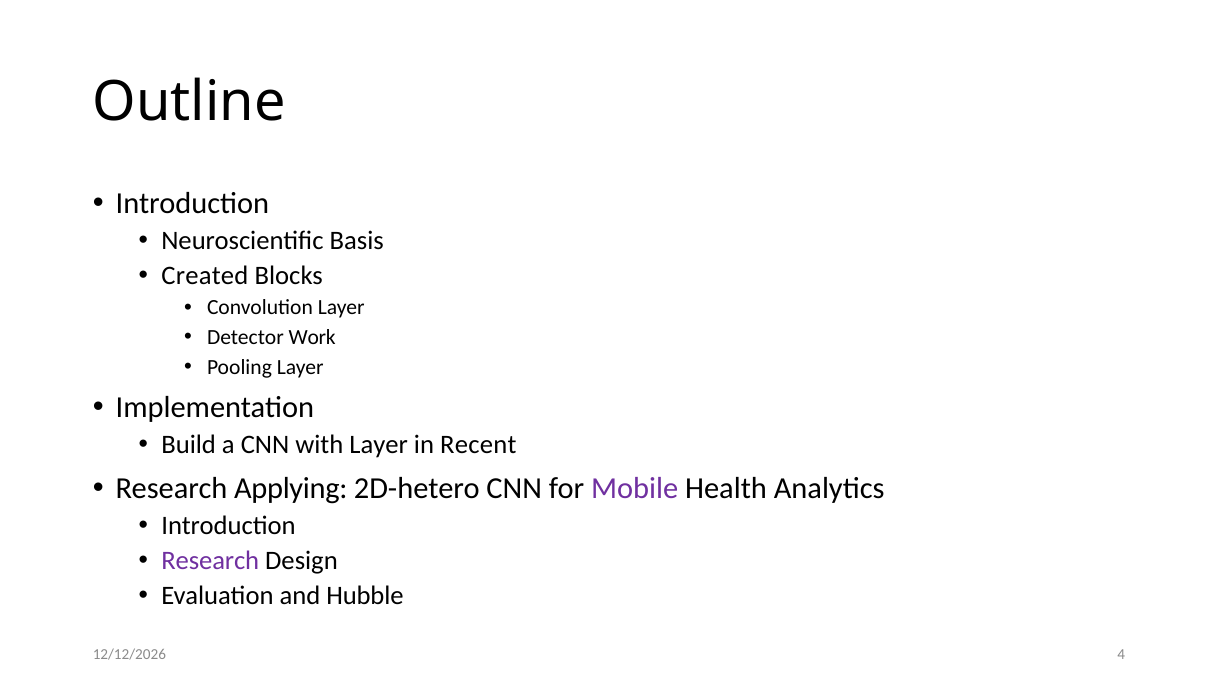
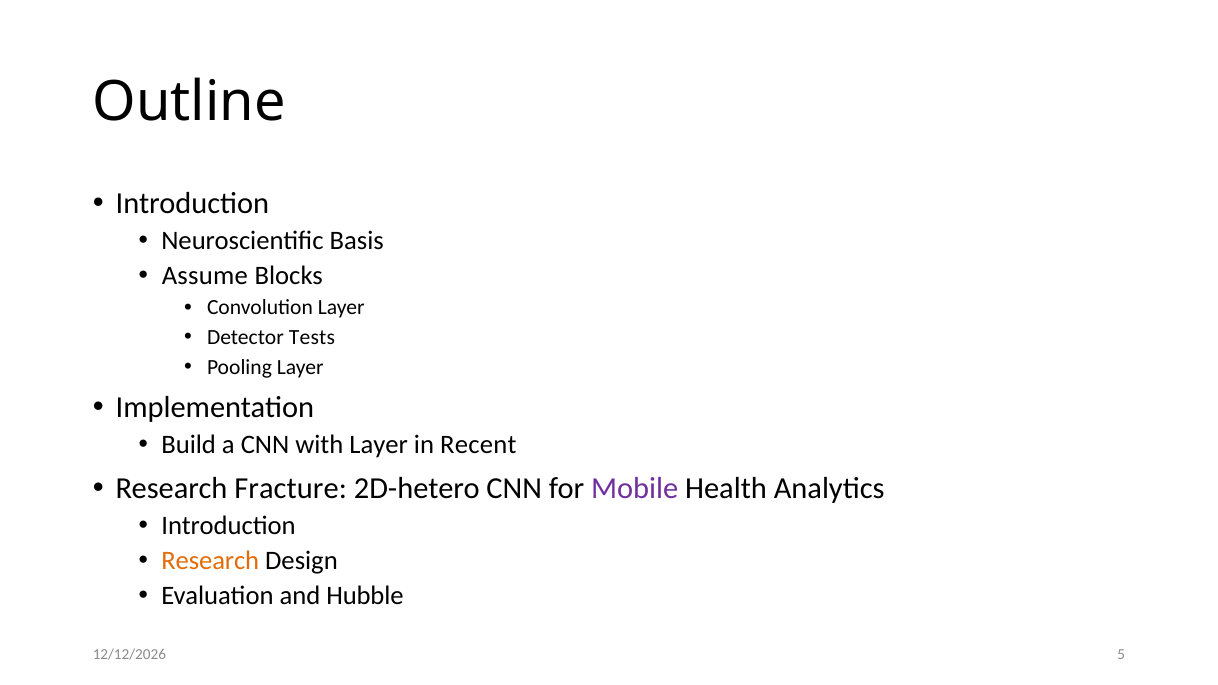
Created: Created -> Assume
Work: Work -> Tests
Applying: Applying -> Fracture
Research at (210, 561) colour: purple -> orange
4: 4 -> 5
